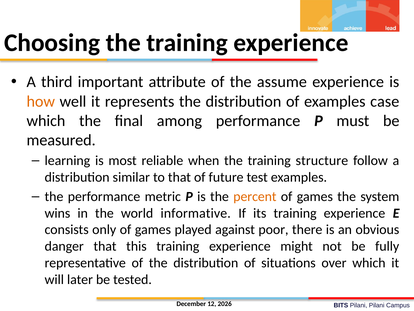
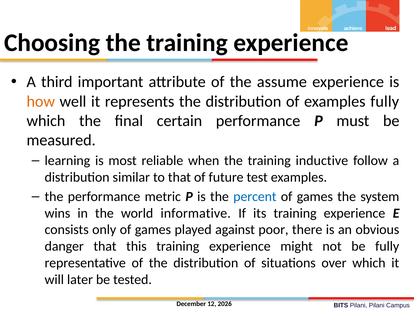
examples case: case -> fully
among: among -> certain
structure: structure -> inductive
percent colour: orange -> blue
